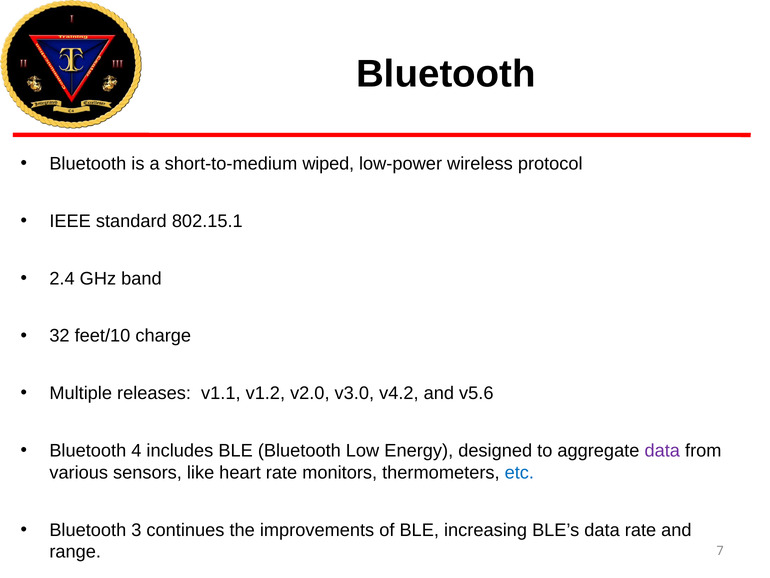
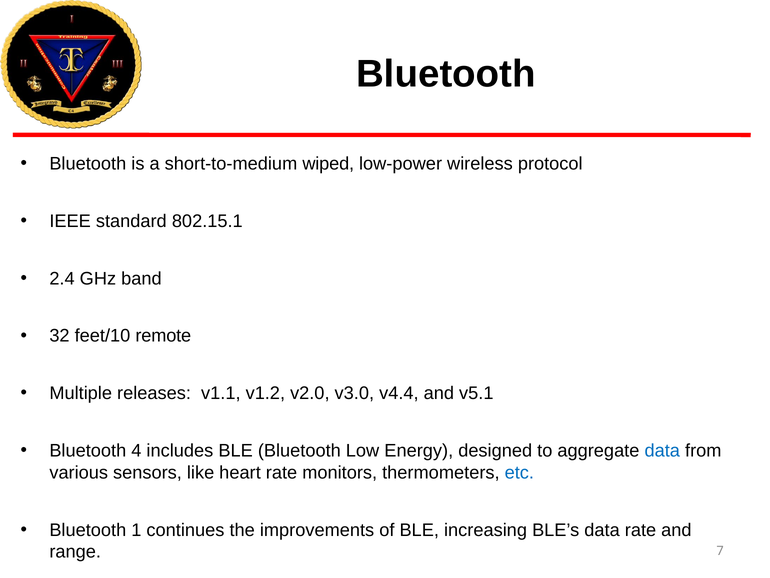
charge: charge -> remote
v4.2: v4.2 -> v4.4
v5.6: v5.6 -> v5.1
data at (662, 450) colour: purple -> blue
3: 3 -> 1
